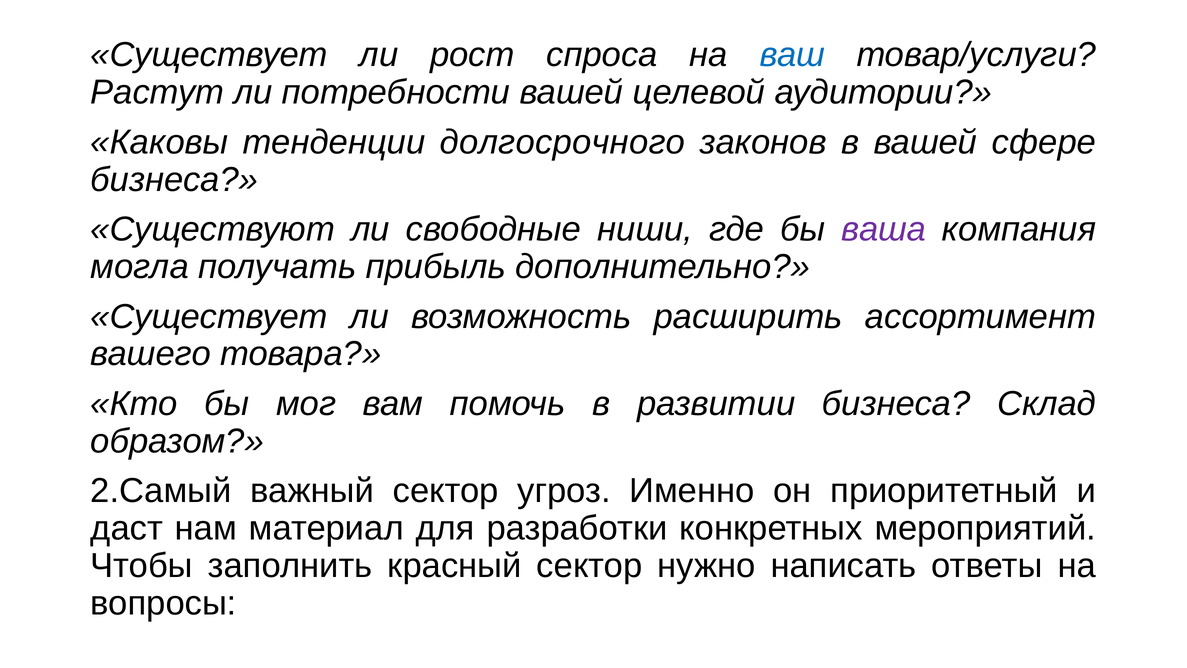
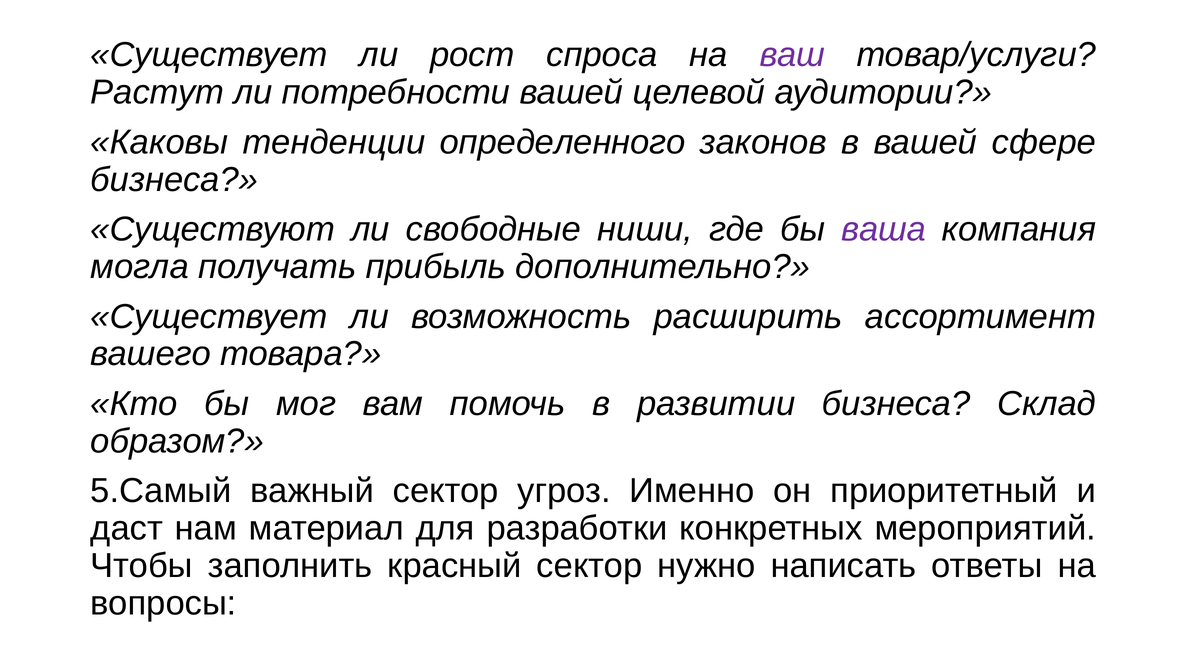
ваш colour: blue -> purple
долгосрочного: долгосрочного -> определенного
2.Самый: 2.Самый -> 5.Самый
